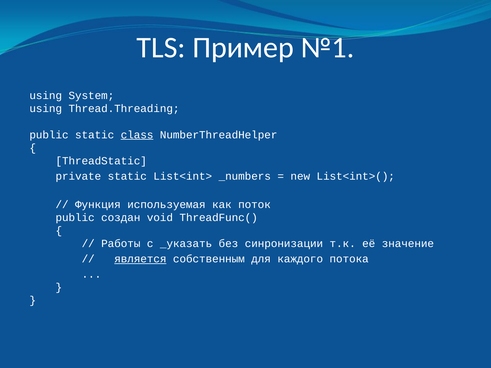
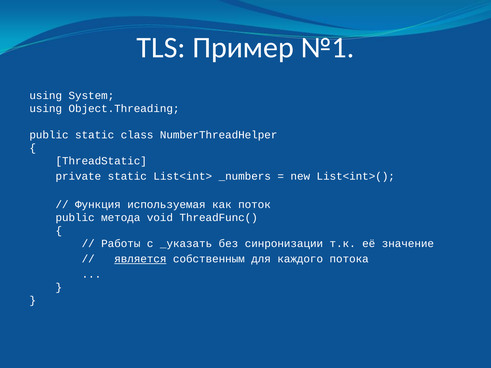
Thread.Threading: Thread.Threading -> Object.Threading
class underline: present -> none
создан: создан -> метода
